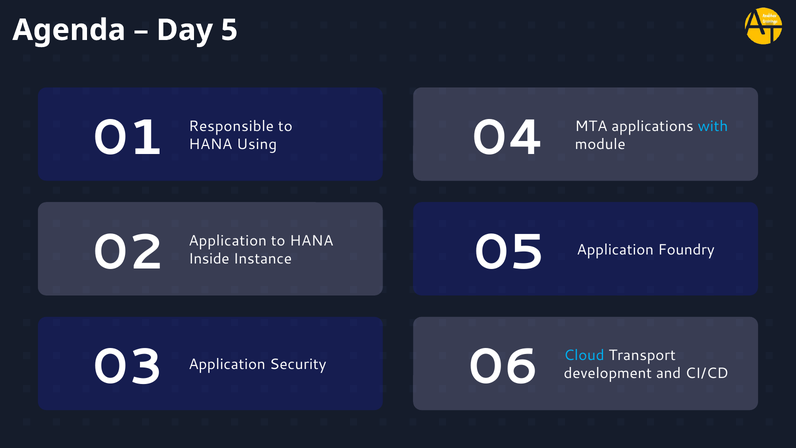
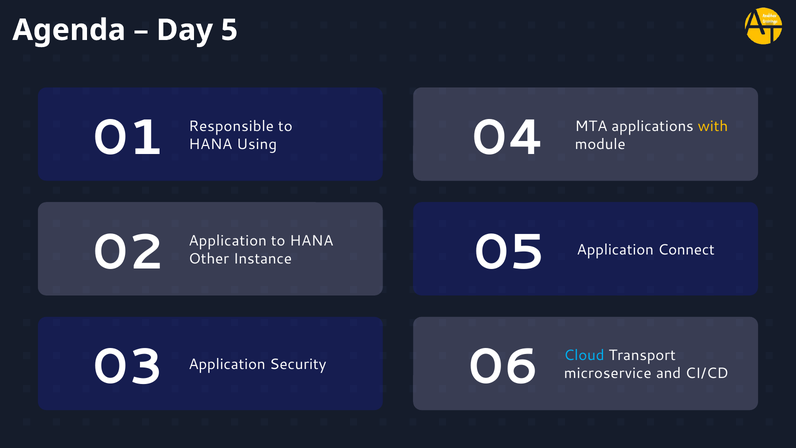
with colour: light blue -> yellow
Foundry: Foundry -> Connect
Inside: Inside -> Other
development: development -> microservice
